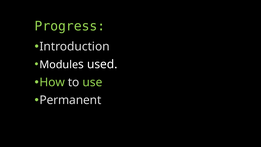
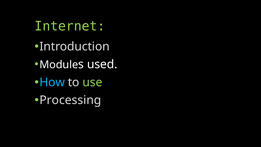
Progress: Progress -> Internet
How colour: light green -> light blue
Permanent: Permanent -> Processing
